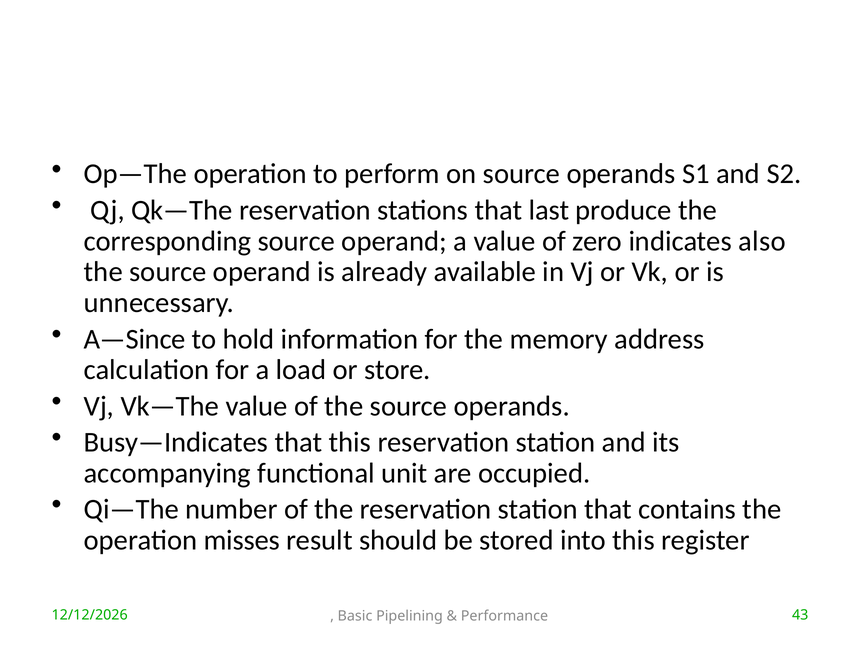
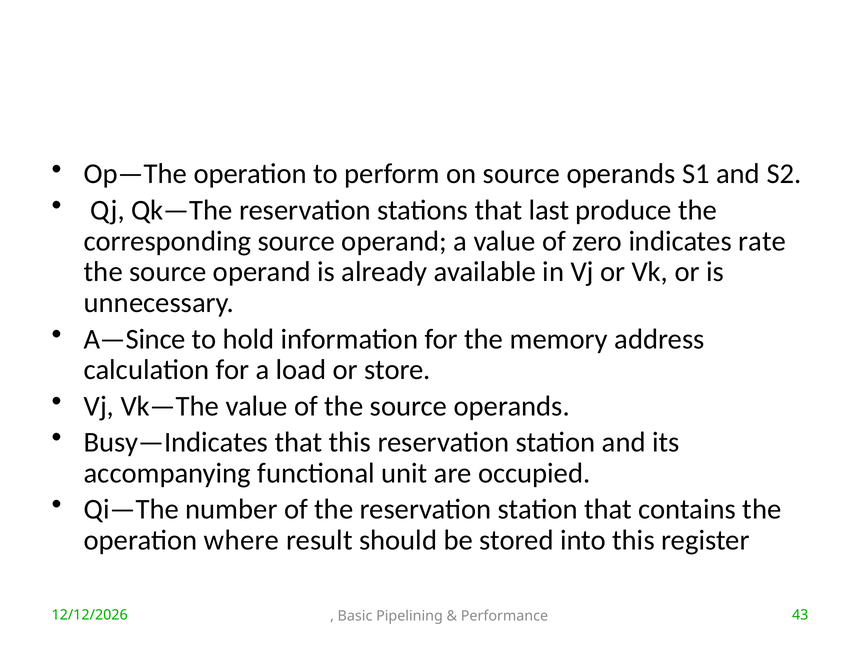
also: also -> rate
misses: misses -> where
